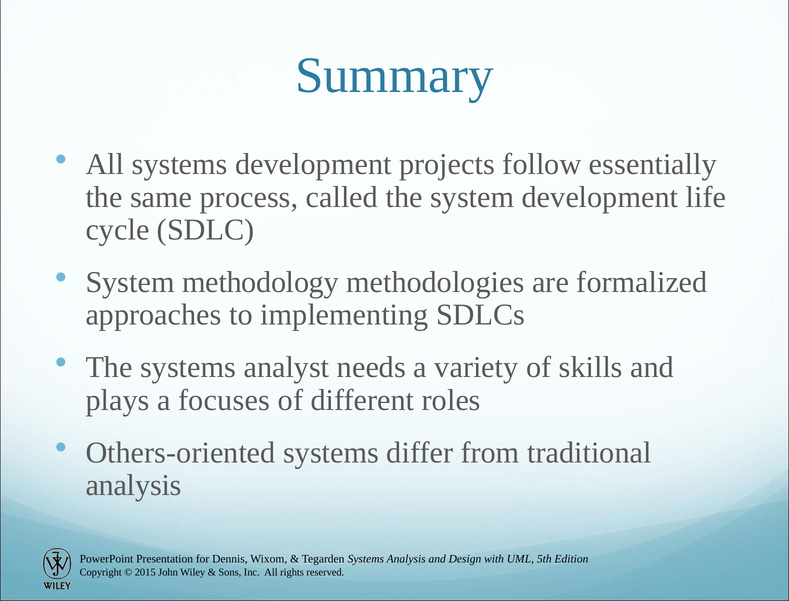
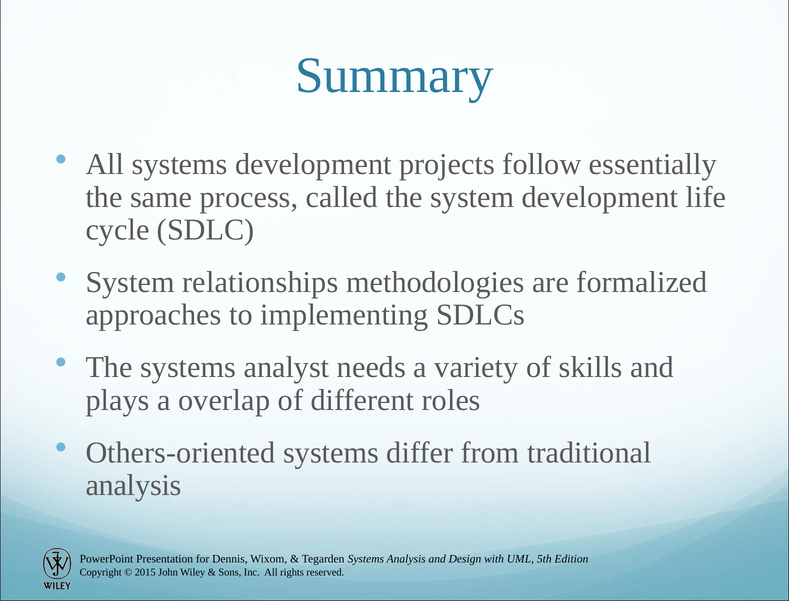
methodology: methodology -> relationships
focuses: focuses -> overlap
